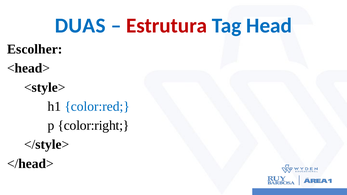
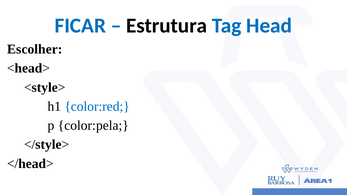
DUAS: DUAS -> FICAR
Estrutura colour: red -> black
color:right: color:right -> color:pela
